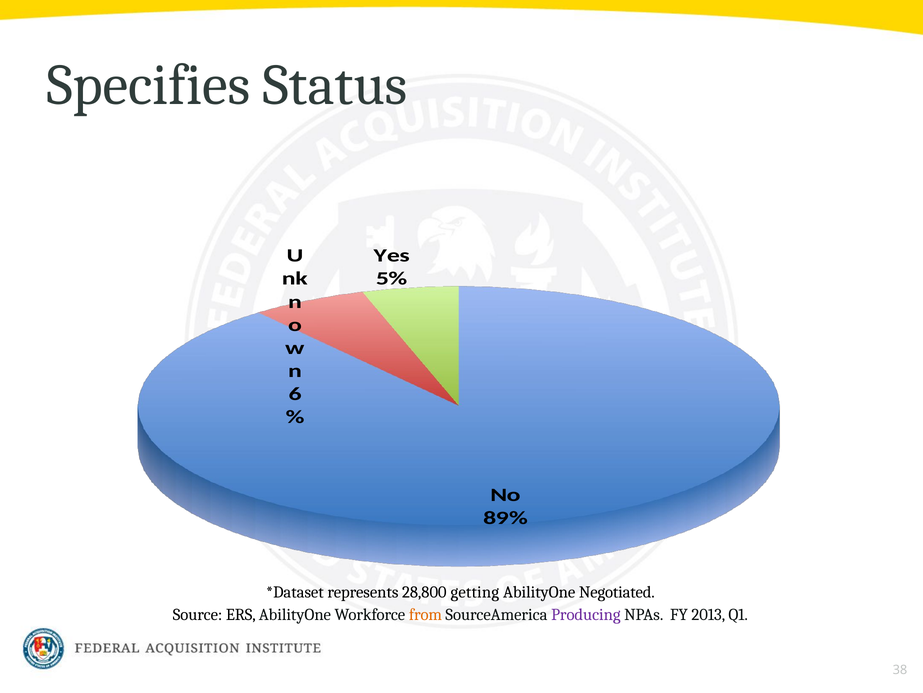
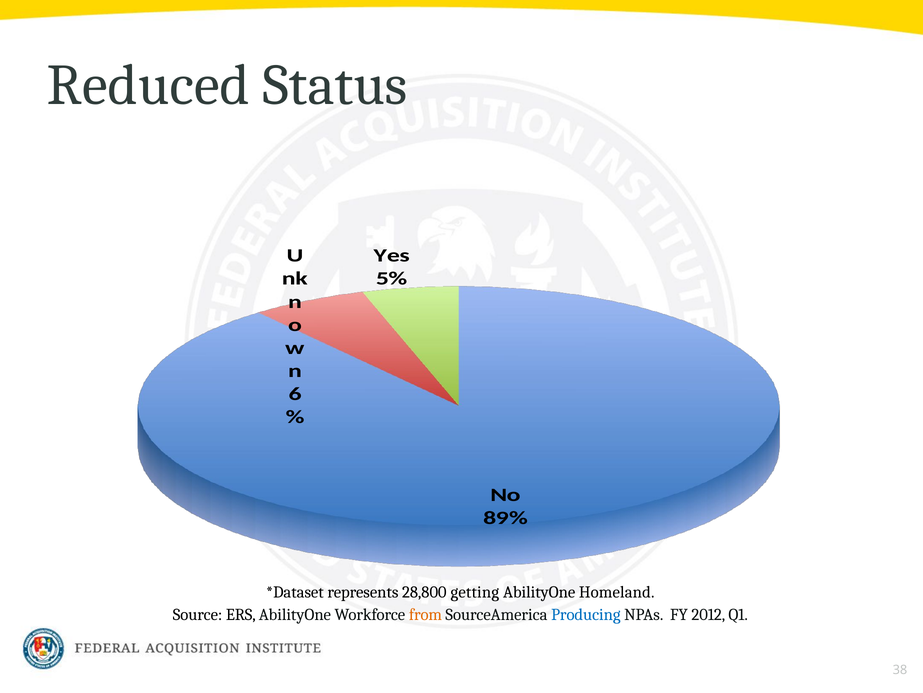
Specifies: Specifies -> Reduced
Negotiated: Negotiated -> Homeland
Producing colour: purple -> blue
2013: 2013 -> 2012
